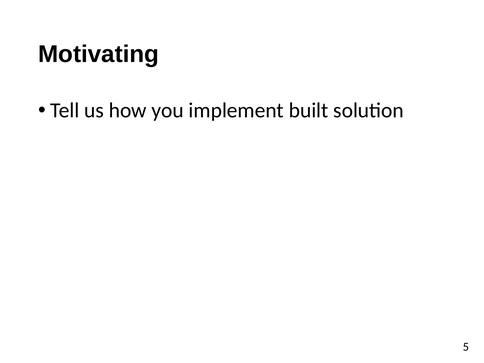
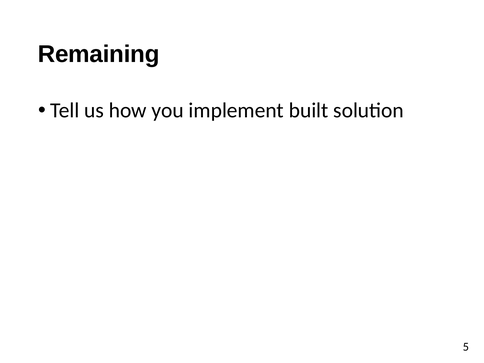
Motivating: Motivating -> Remaining
